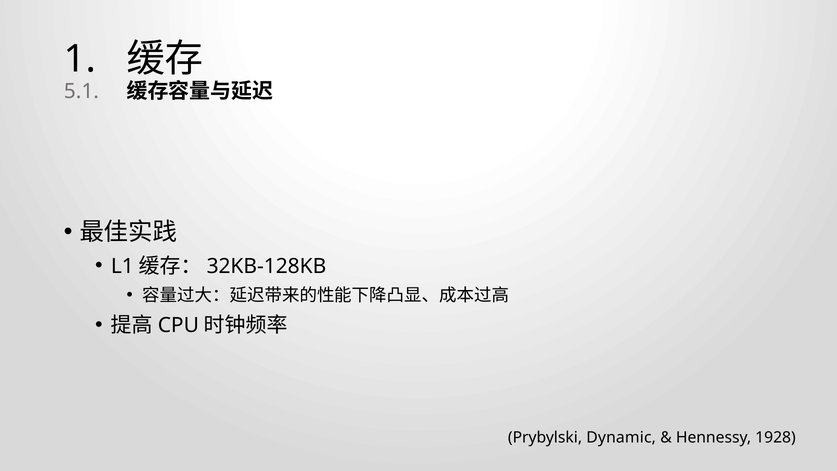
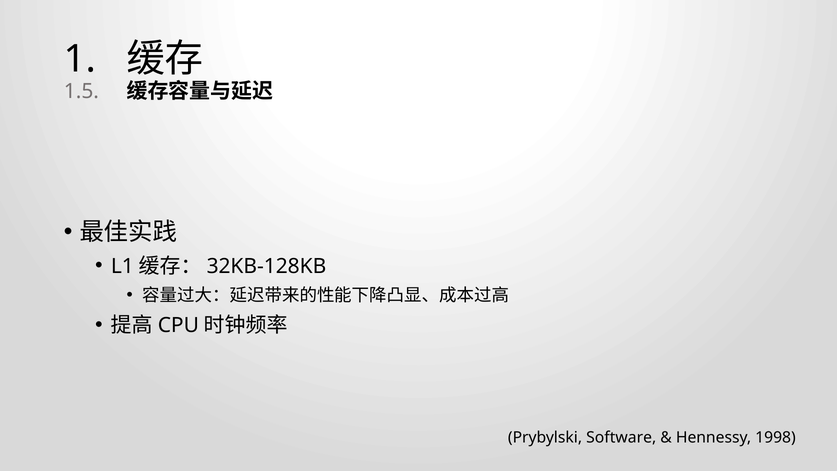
5.1: 5.1 -> 1.5
Dynamic: Dynamic -> Software
1928: 1928 -> 1998
